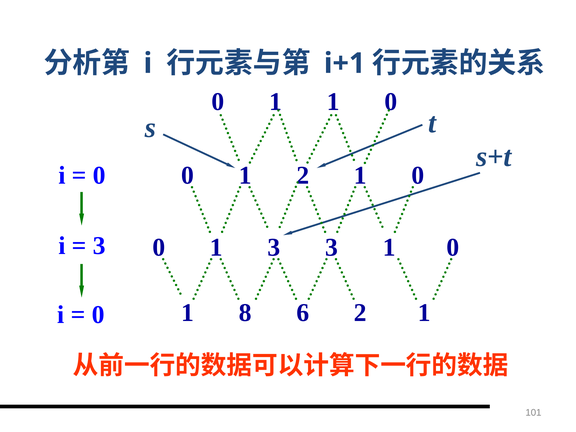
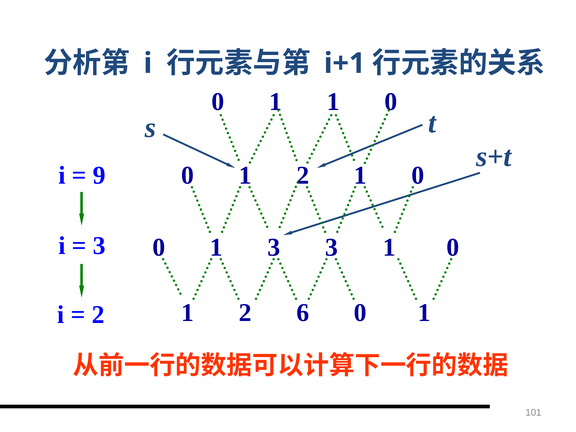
0 at (99, 175): 0 -> 9
8 at (245, 313): 8 -> 2
6 2: 2 -> 0
0 at (98, 315): 0 -> 2
